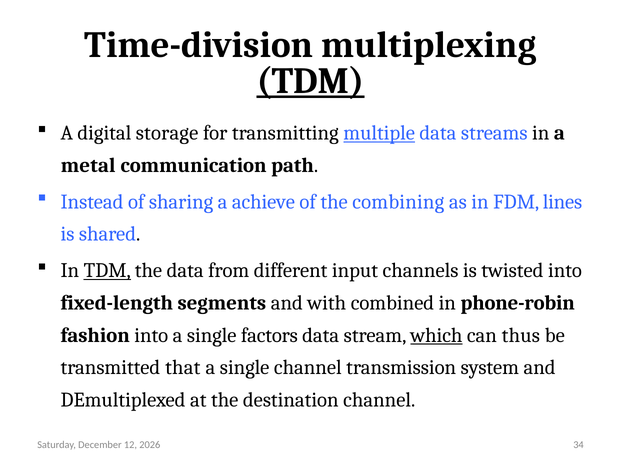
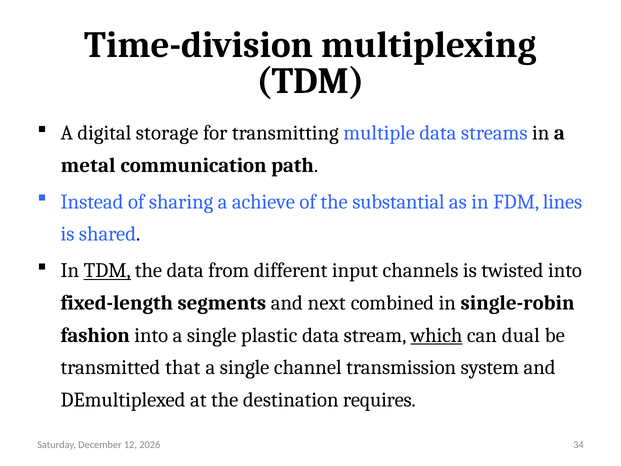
TDM at (310, 81) underline: present -> none
multiple underline: present -> none
combining: combining -> substantial
with: with -> next
phone-robin: phone-robin -> single-robin
factors: factors -> plastic
thus: thus -> dual
destination channel: channel -> requires
